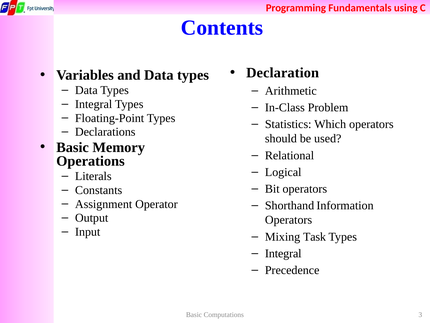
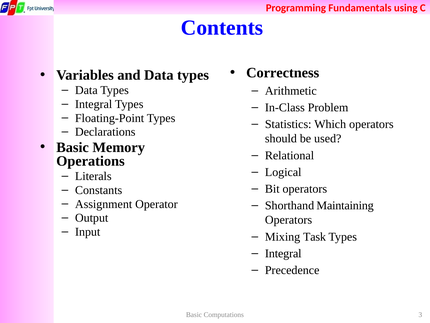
Declaration: Declaration -> Correctness
Information: Information -> Maintaining
